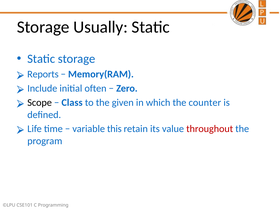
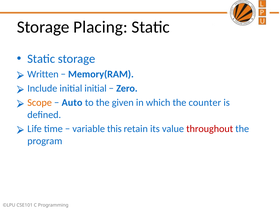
Usually: Usually -> Placing
Reports: Reports -> Written
initial often: often -> initial
Scope colour: black -> orange
Class: Class -> Auto
